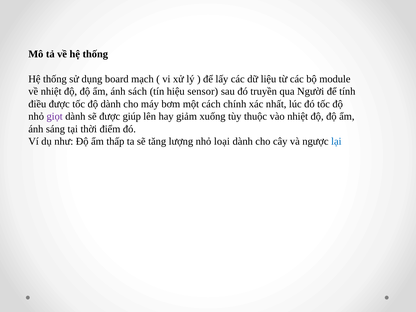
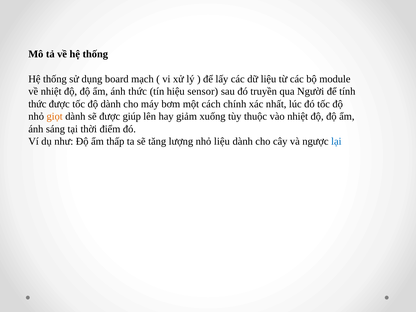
ánh sách: sách -> thức
điều at (37, 104): điều -> thức
giọt colour: purple -> orange
nhỏ loại: loại -> liệu
